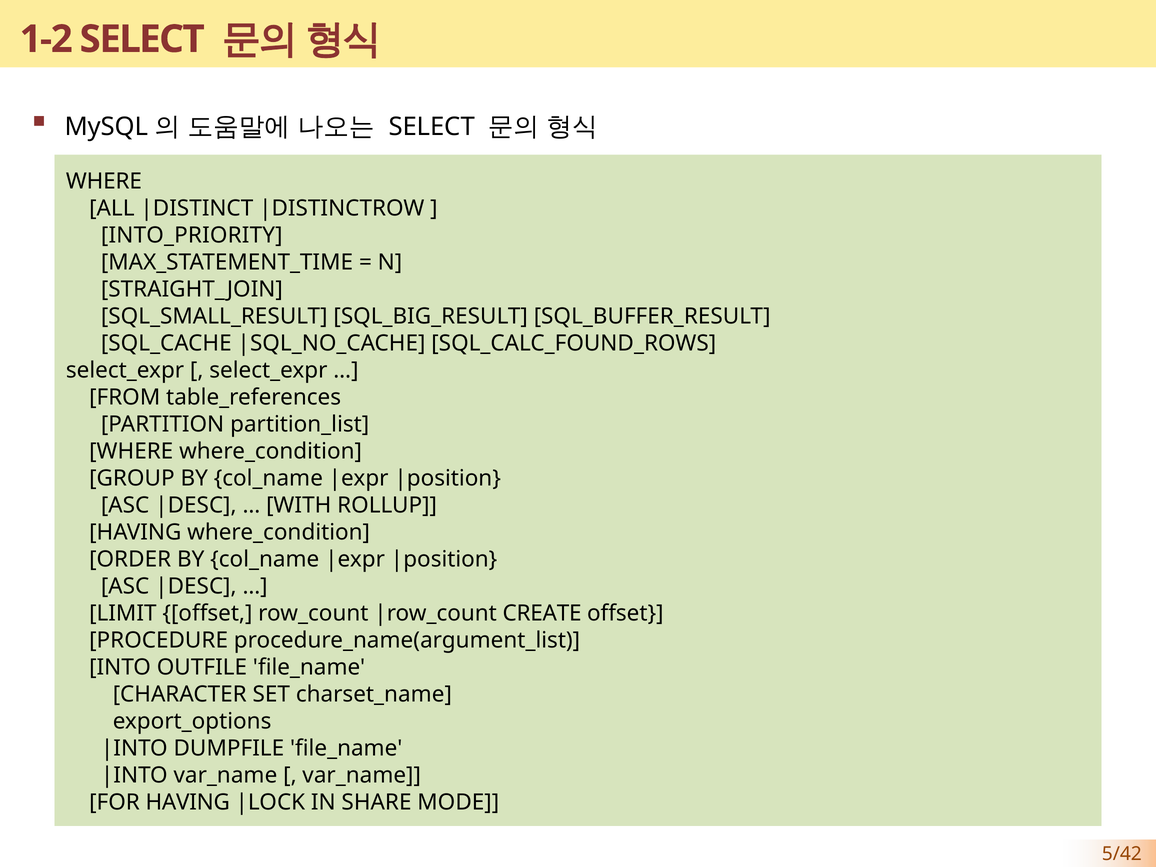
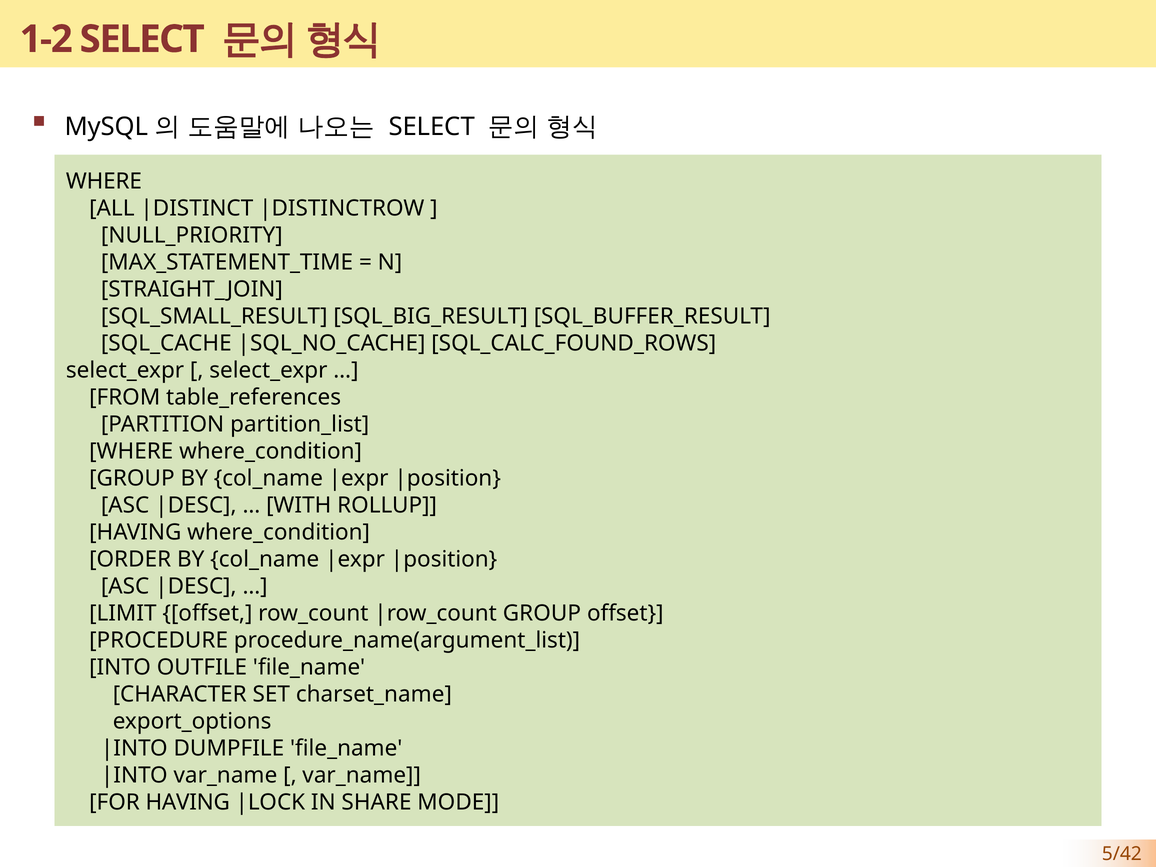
INTO_PRIORITY: INTO_PRIORITY -> NULL_PRIORITY
CREATE at (542, 613): CREATE -> GROUP
